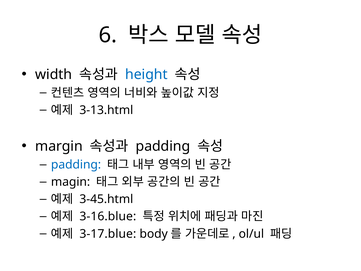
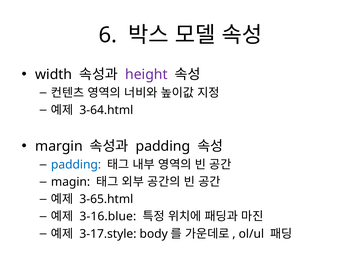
height colour: blue -> purple
3-13.html: 3-13.html -> 3-64.html
3-45.html: 3-45.html -> 3-65.html
3-17.blue: 3-17.blue -> 3-17.style
